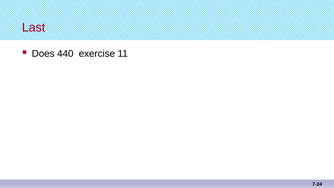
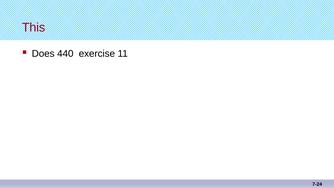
Last: Last -> This
